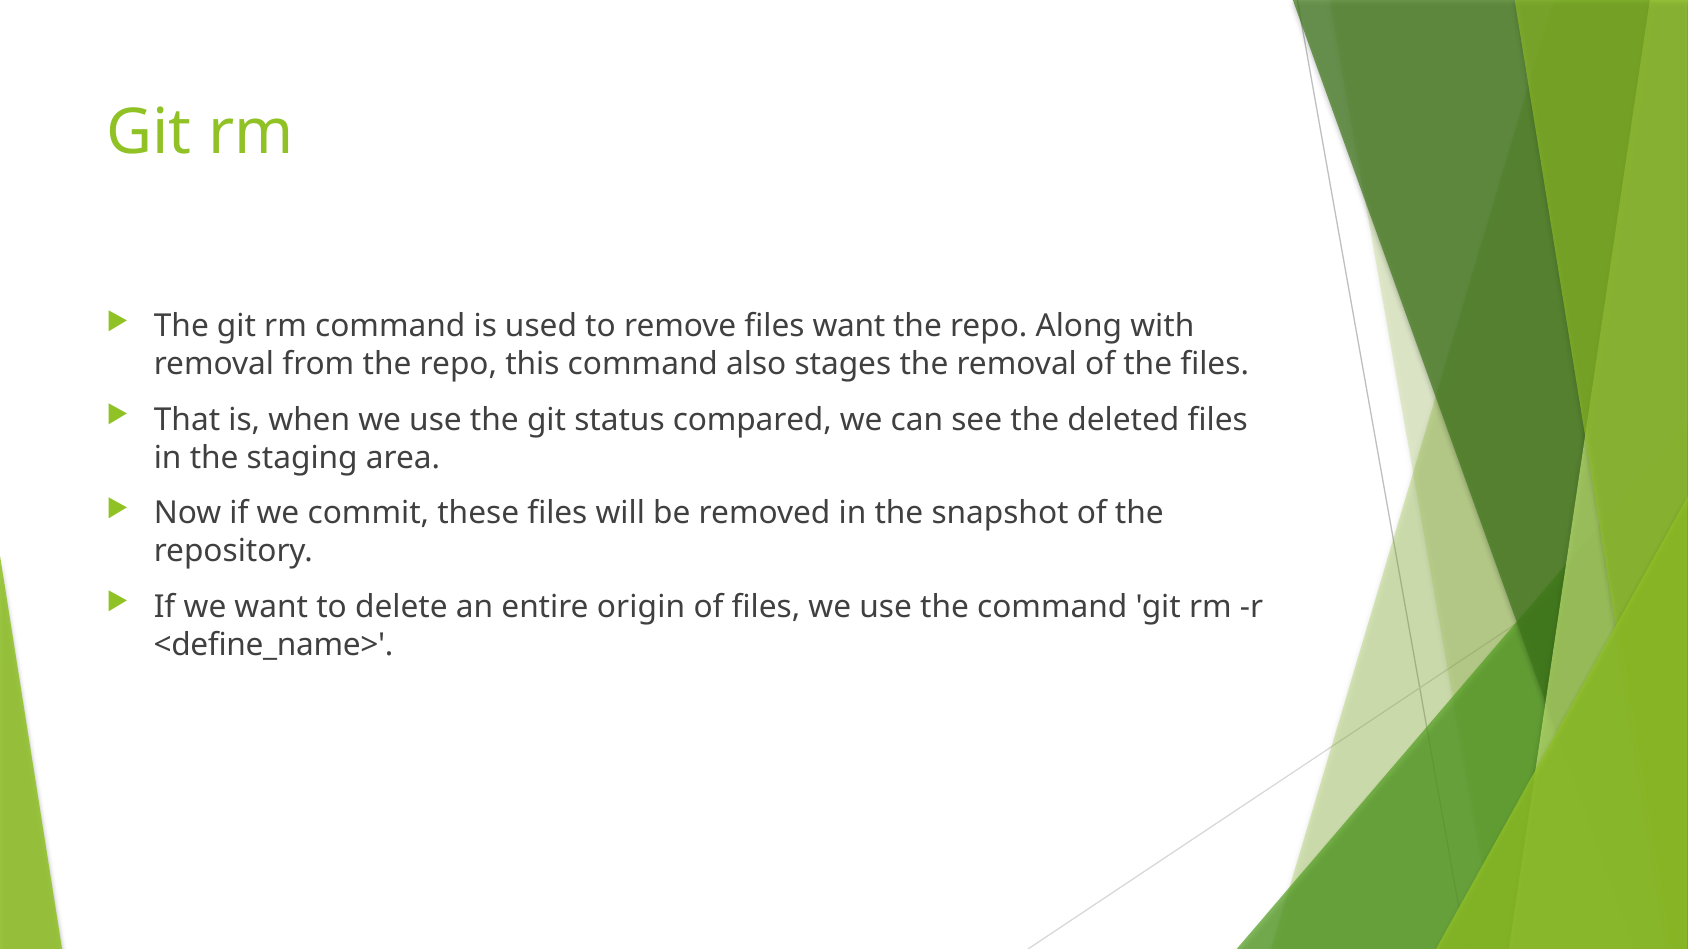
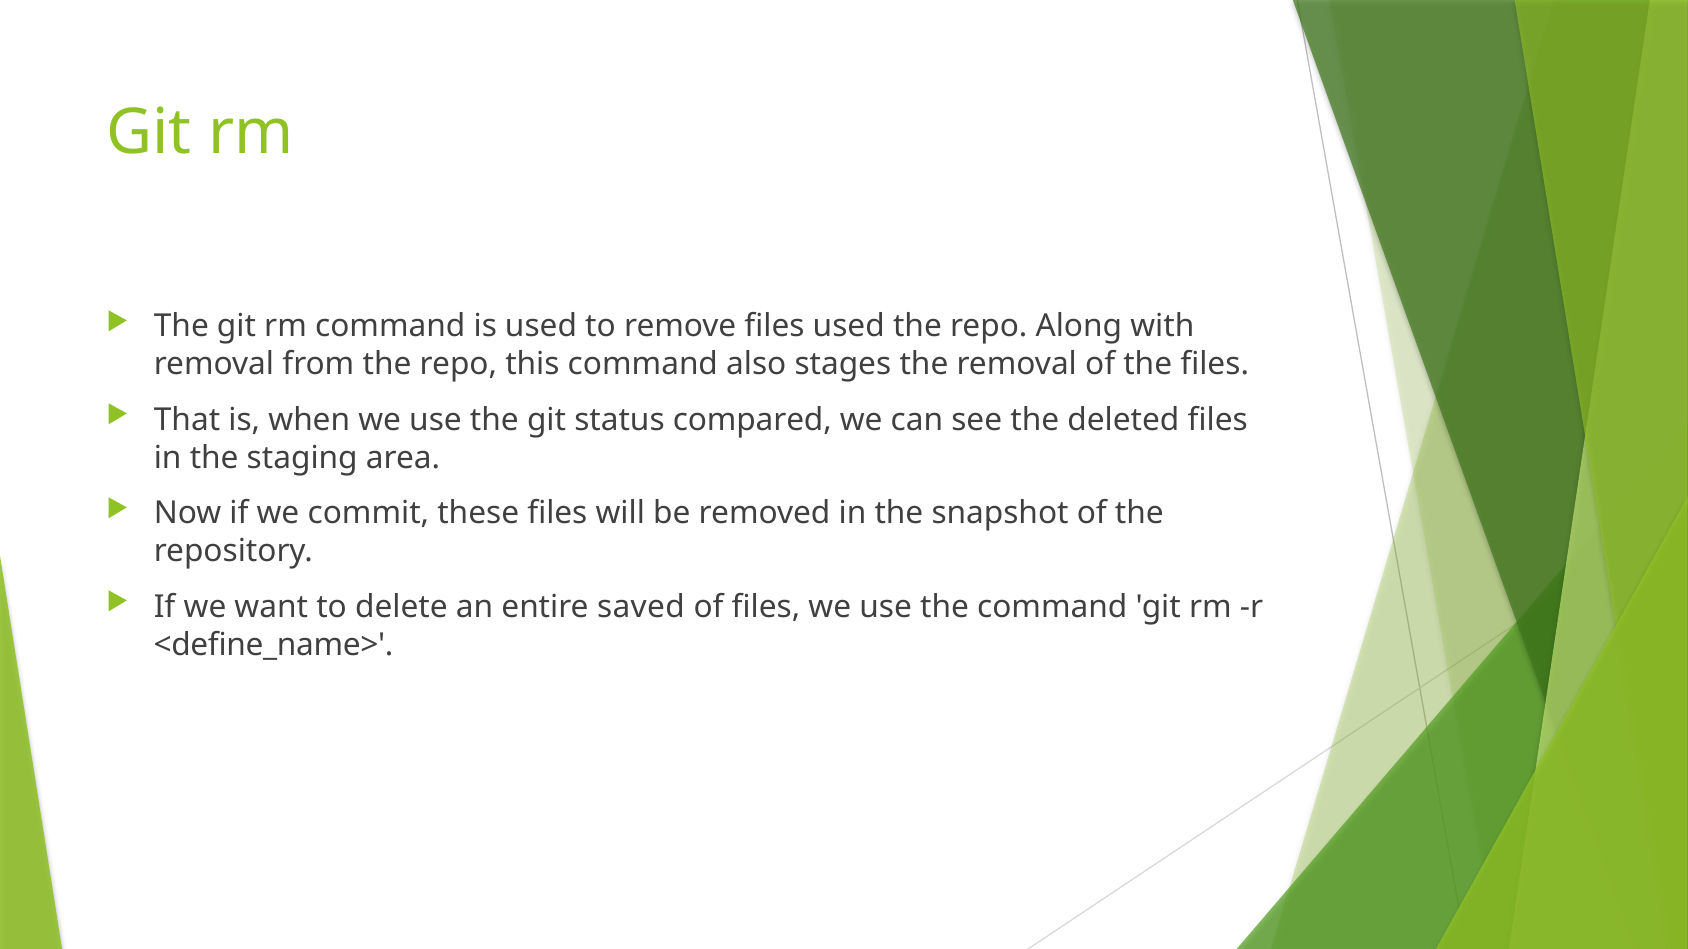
files want: want -> used
origin: origin -> saved
